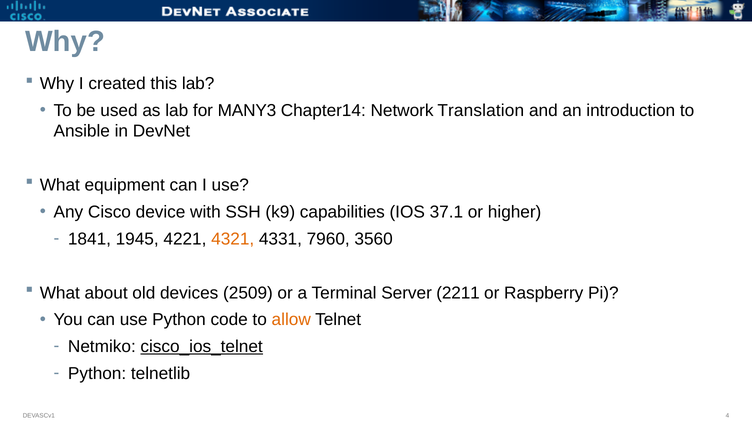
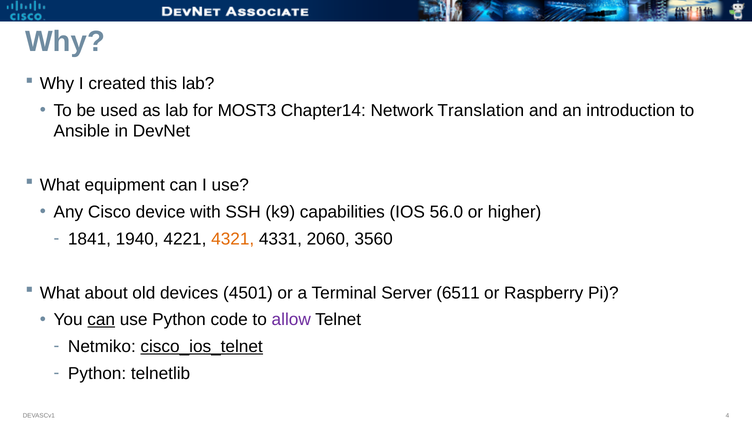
MANY3: MANY3 -> MOST3
37.1: 37.1 -> 56.0
1945: 1945 -> 1940
7960: 7960 -> 2060
2509: 2509 -> 4501
2211: 2211 -> 6511
can at (101, 320) underline: none -> present
allow colour: orange -> purple
